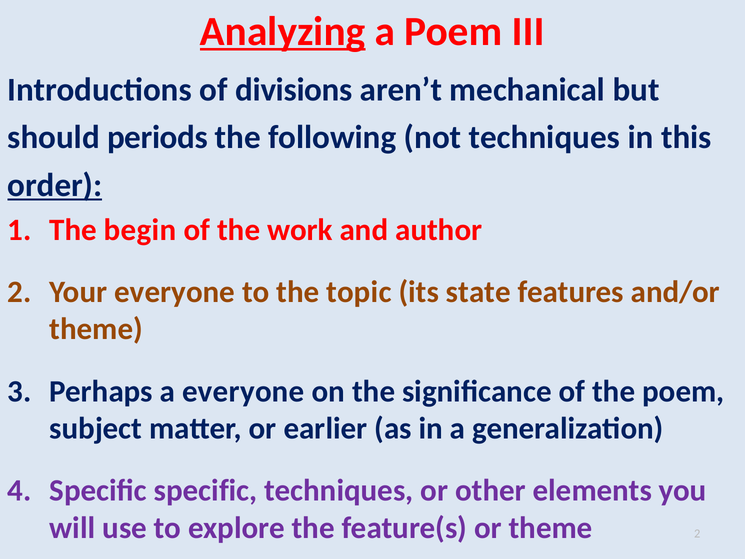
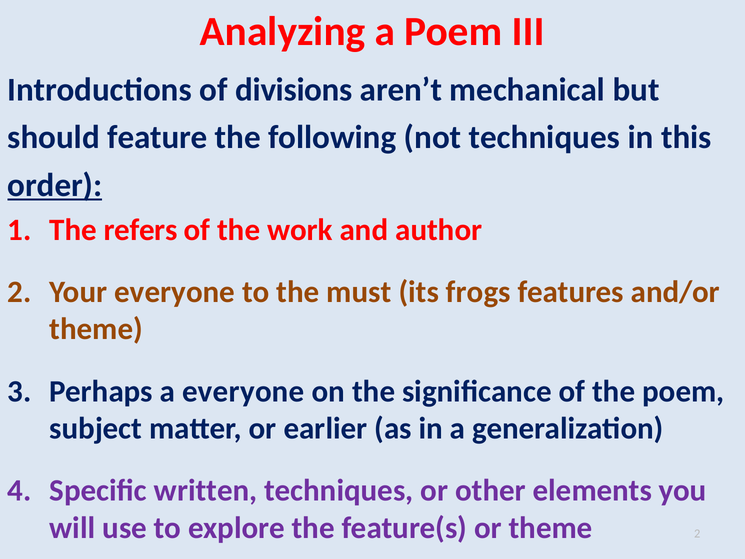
Analyzing underline: present -> none
periods: periods -> feature
begin: begin -> refers
topic: topic -> must
state: state -> frogs
Specific specific: specific -> written
